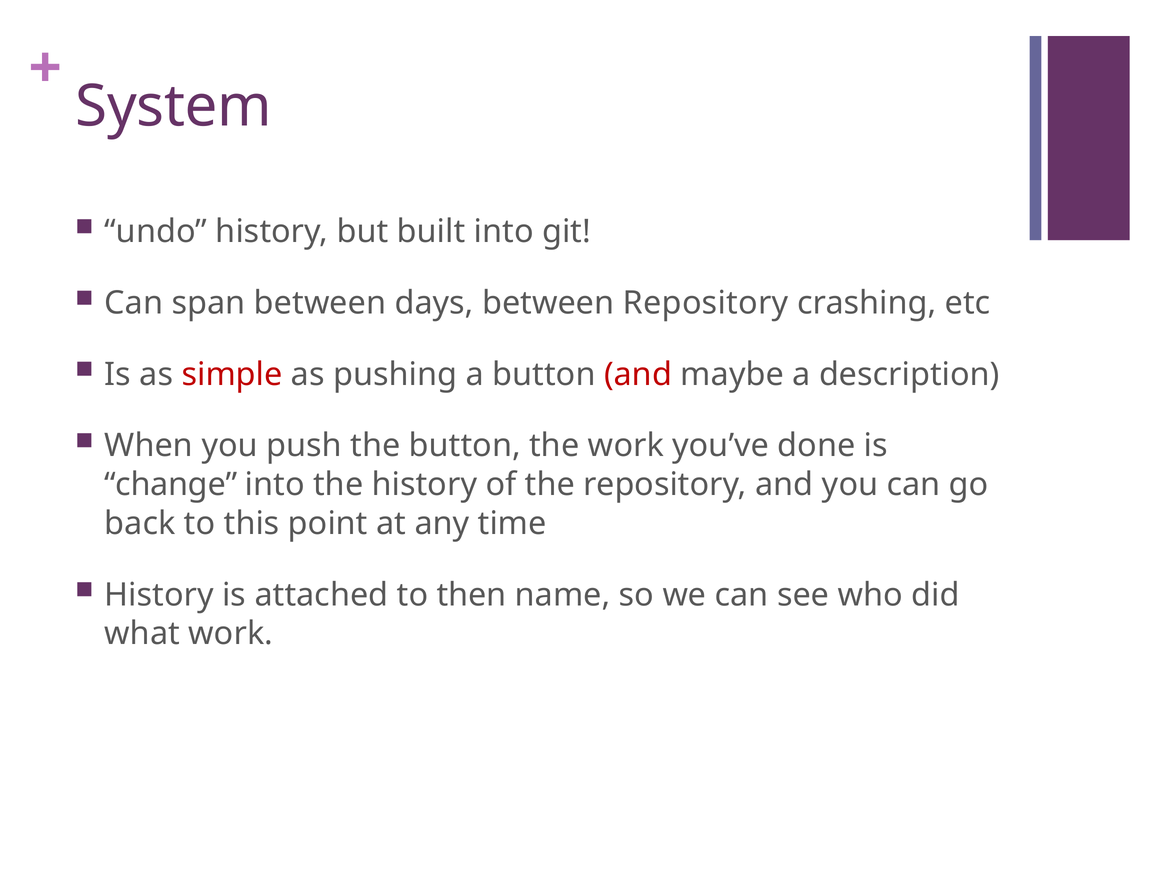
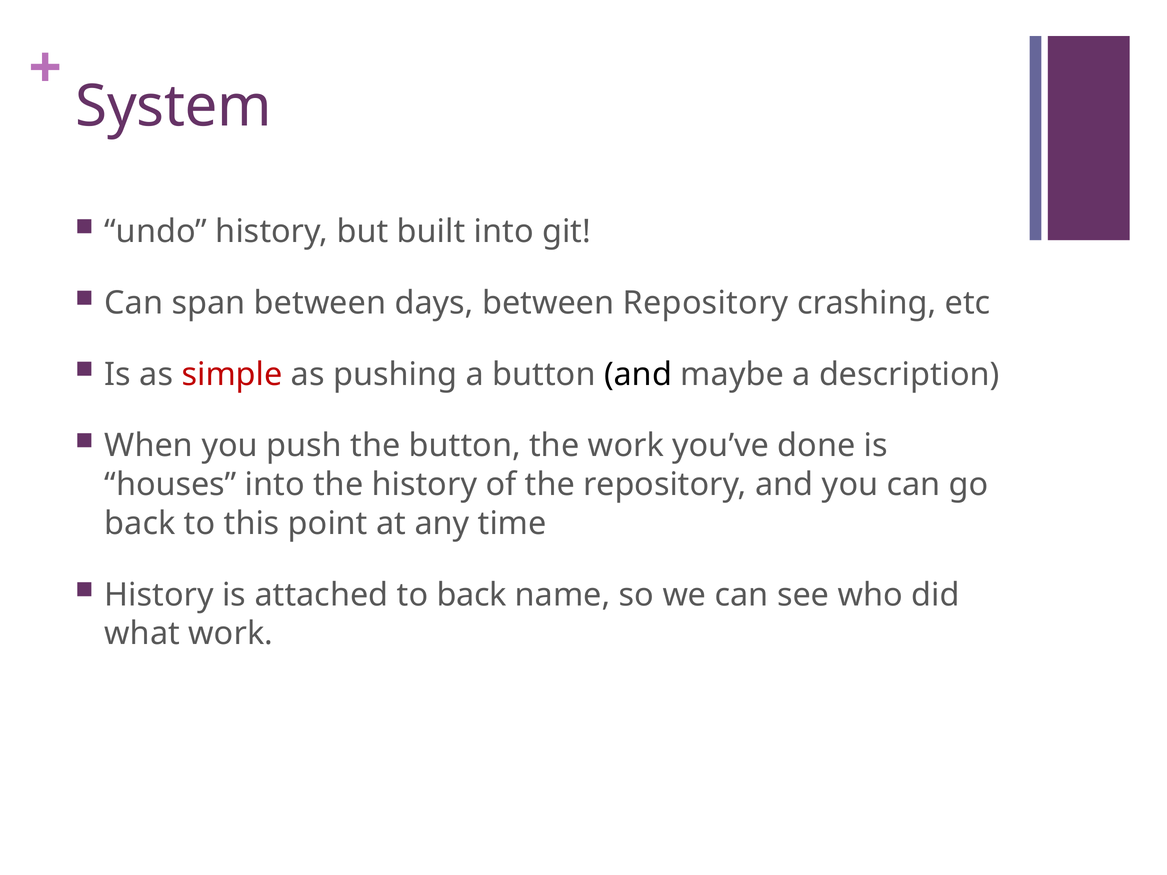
and at (638, 374) colour: red -> black
change: change -> houses
to then: then -> back
